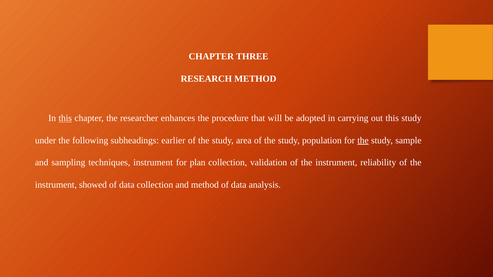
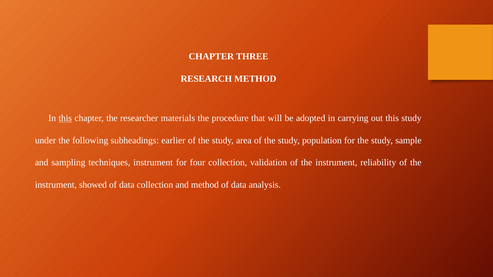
enhances: enhances -> materials
the at (363, 140) underline: present -> none
plan: plan -> four
